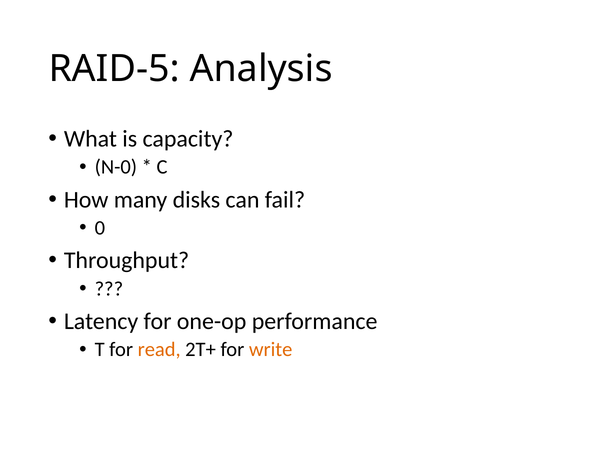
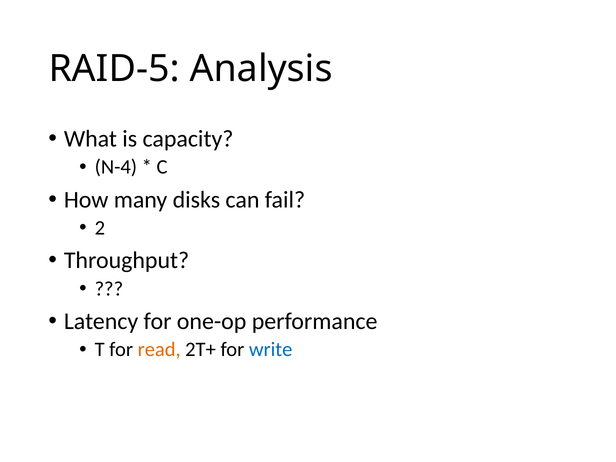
N-0: N-0 -> N-4
0: 0 -> 2
write colour: orange -> blue
